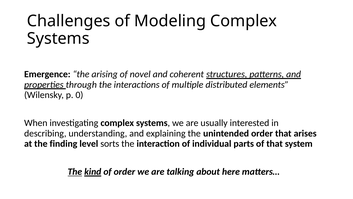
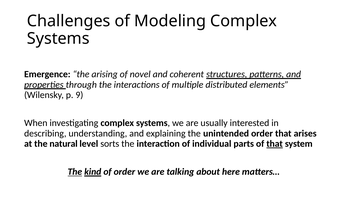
0: 0 -> 9
finding: finding -> natural
that at (275, 143) underline: none -> present
